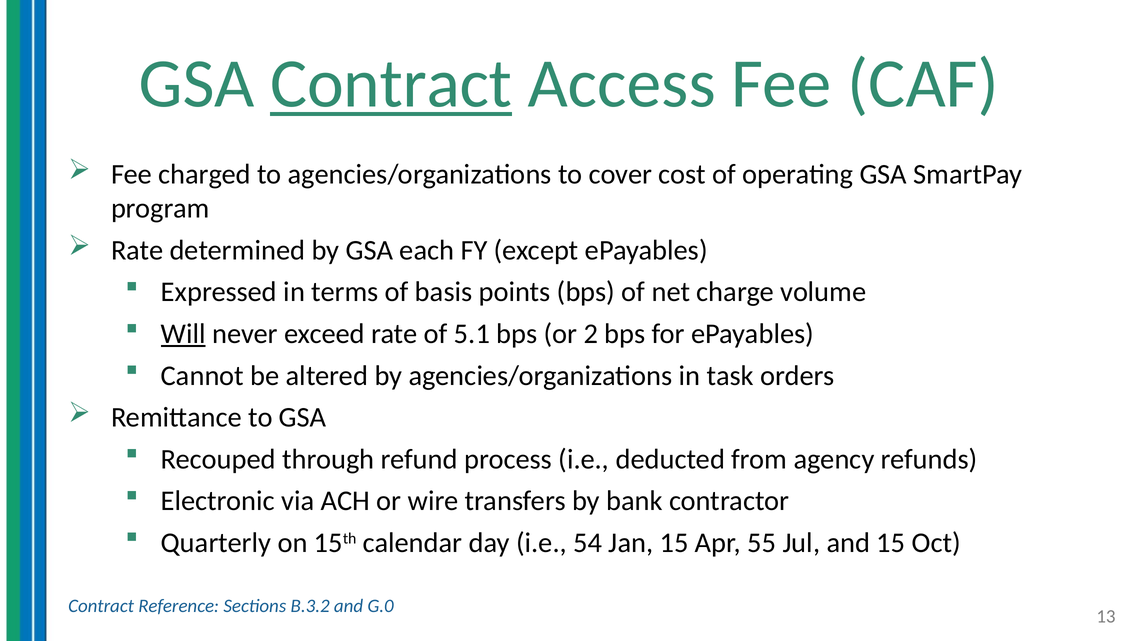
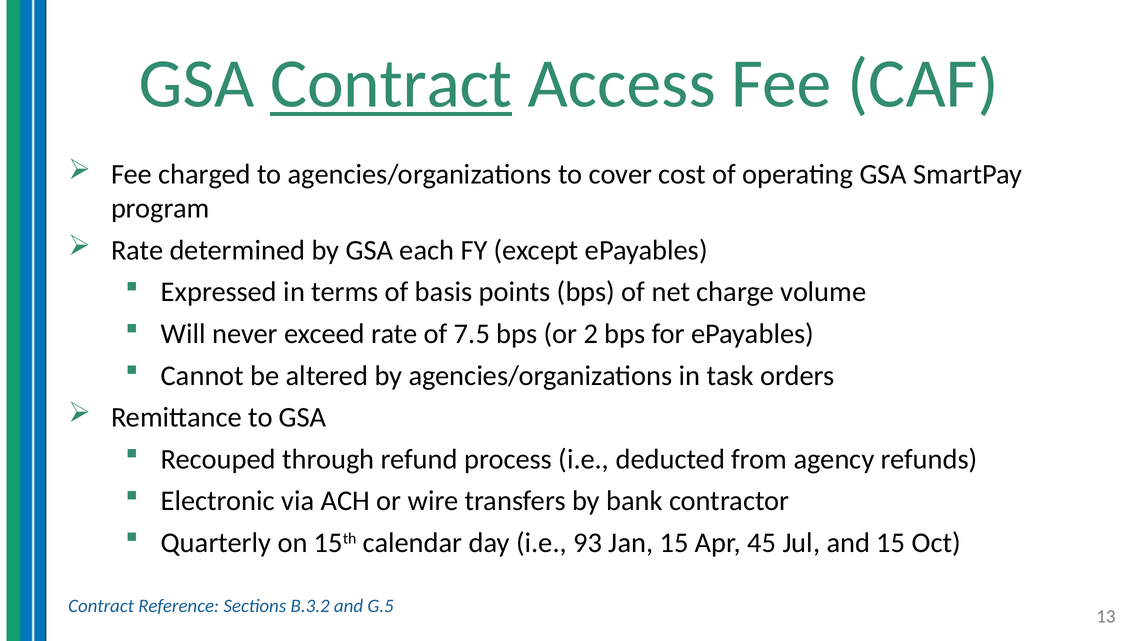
Will underline: present -> none
5.1: 5.1 -> 7.5
54: 54 -> 93
55: 55 -> 45
G.0: G.0 -> G.5
